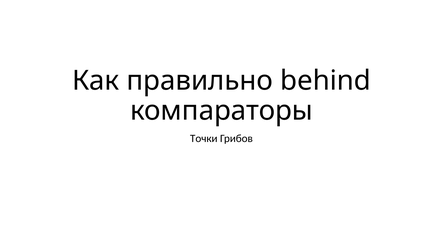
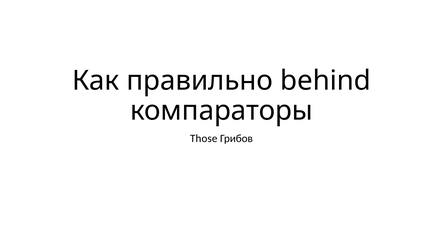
Точки: Точки -> Those
